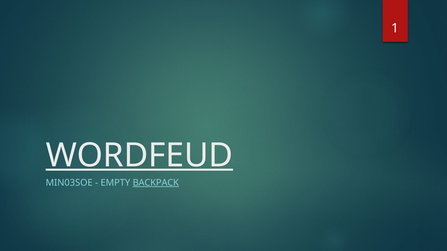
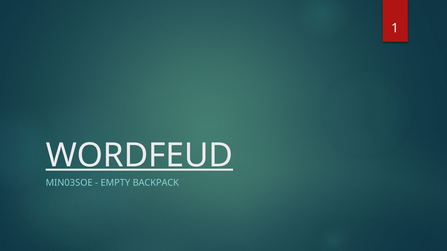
BACKPACK underline: present -> none
